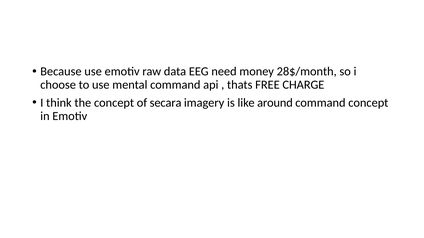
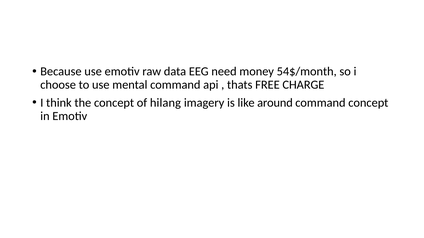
28$/month: 28$/month -> 54$/month
secara: secara -> hilang
